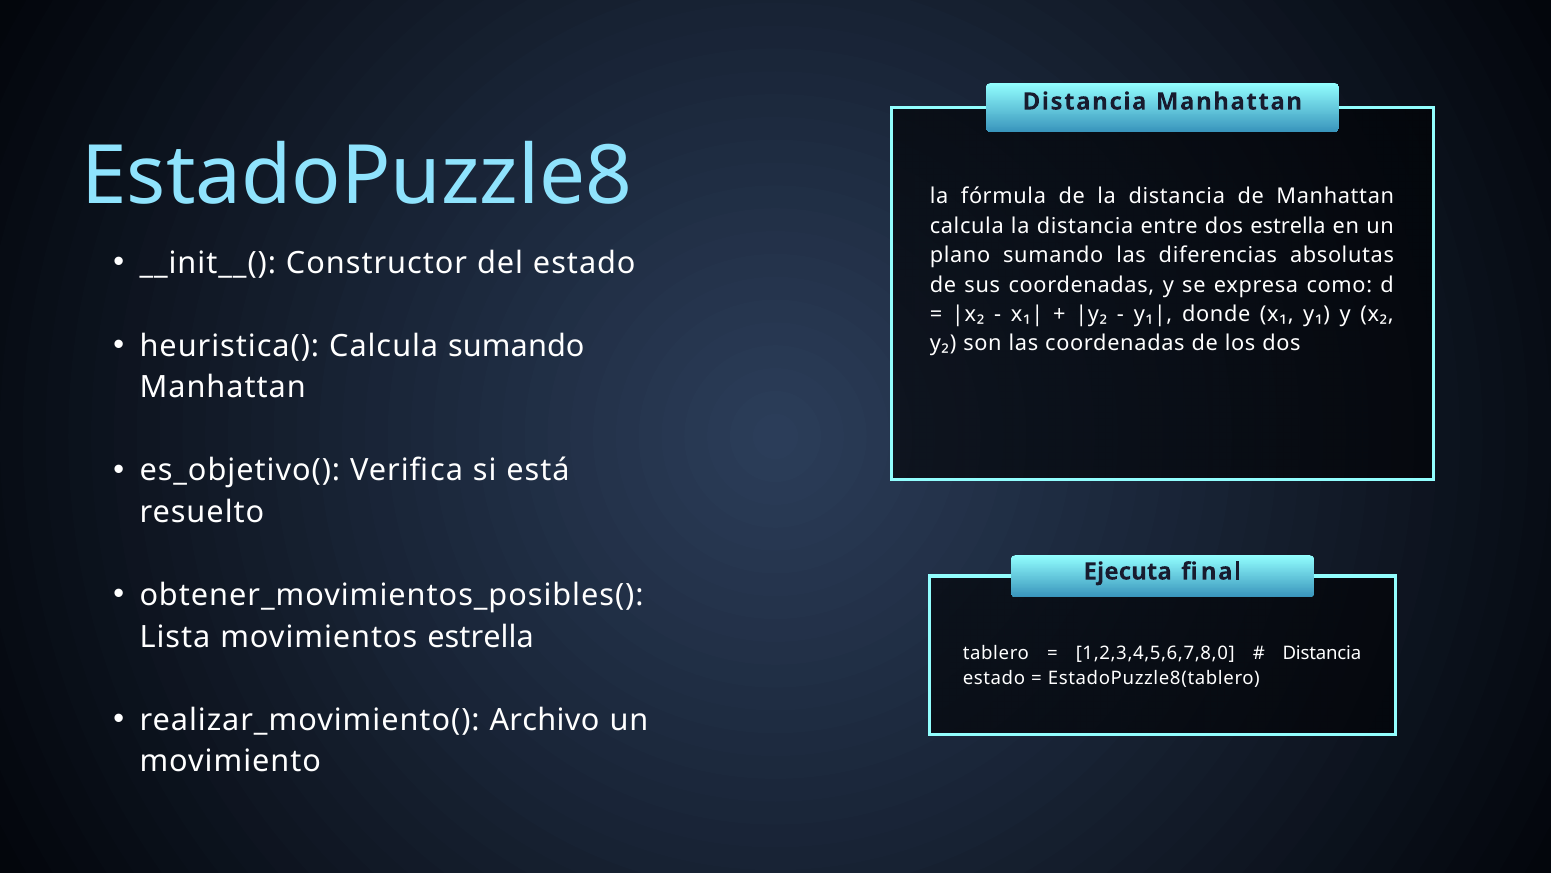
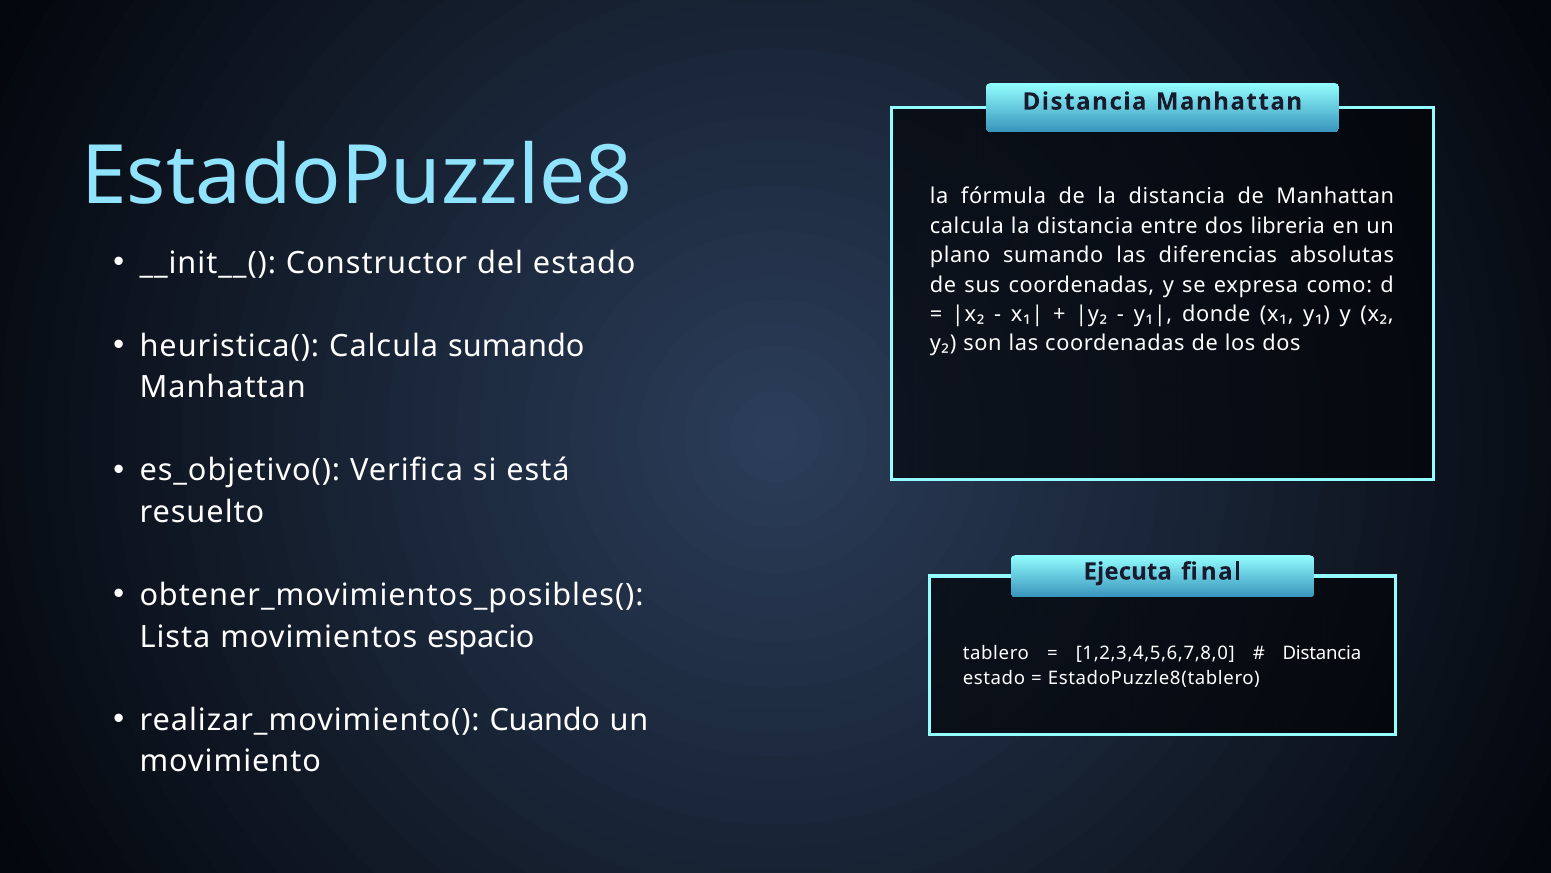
dos estrella: estrella -> libreria
movimientos estrella: estrella -> espacio
Archivo: Archivo -> Cuando
